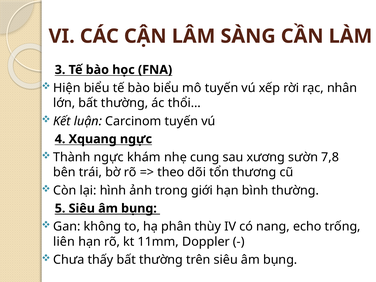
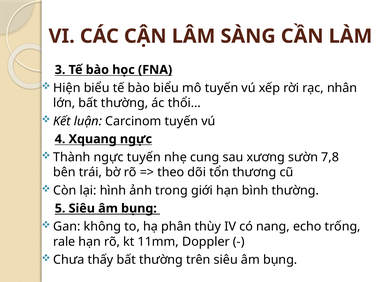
ngực khám: khám -> tuyến
liên: liên -> rale
